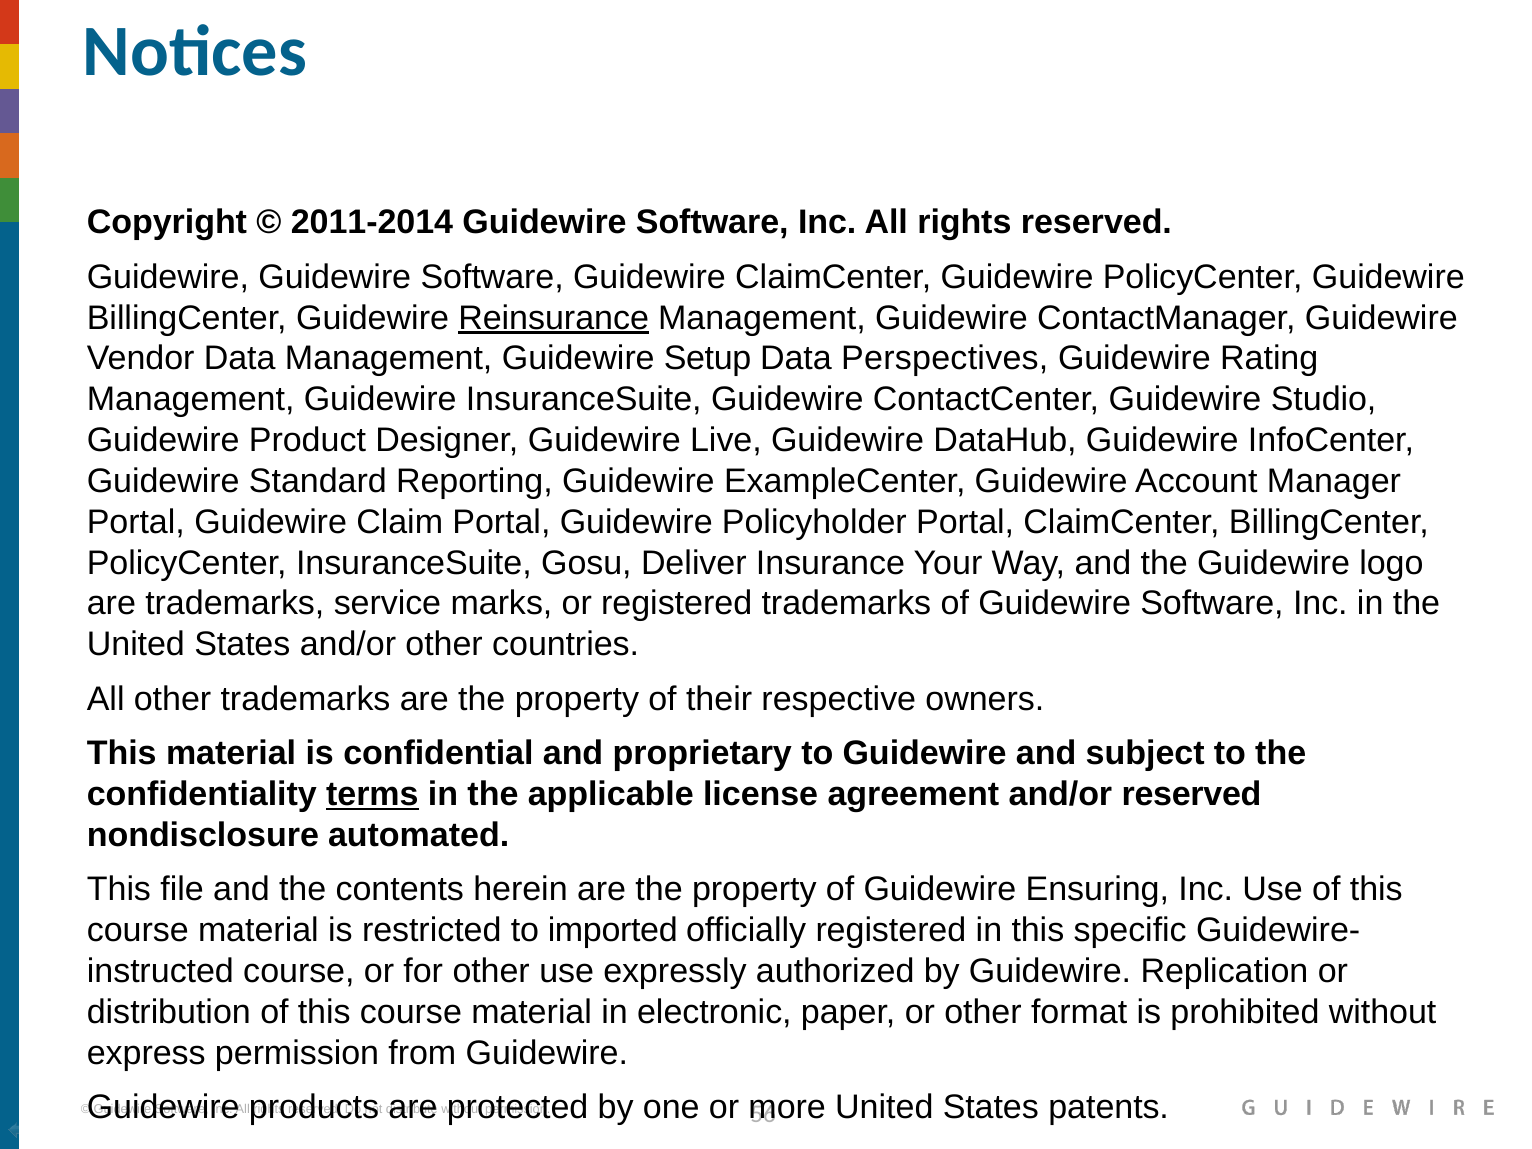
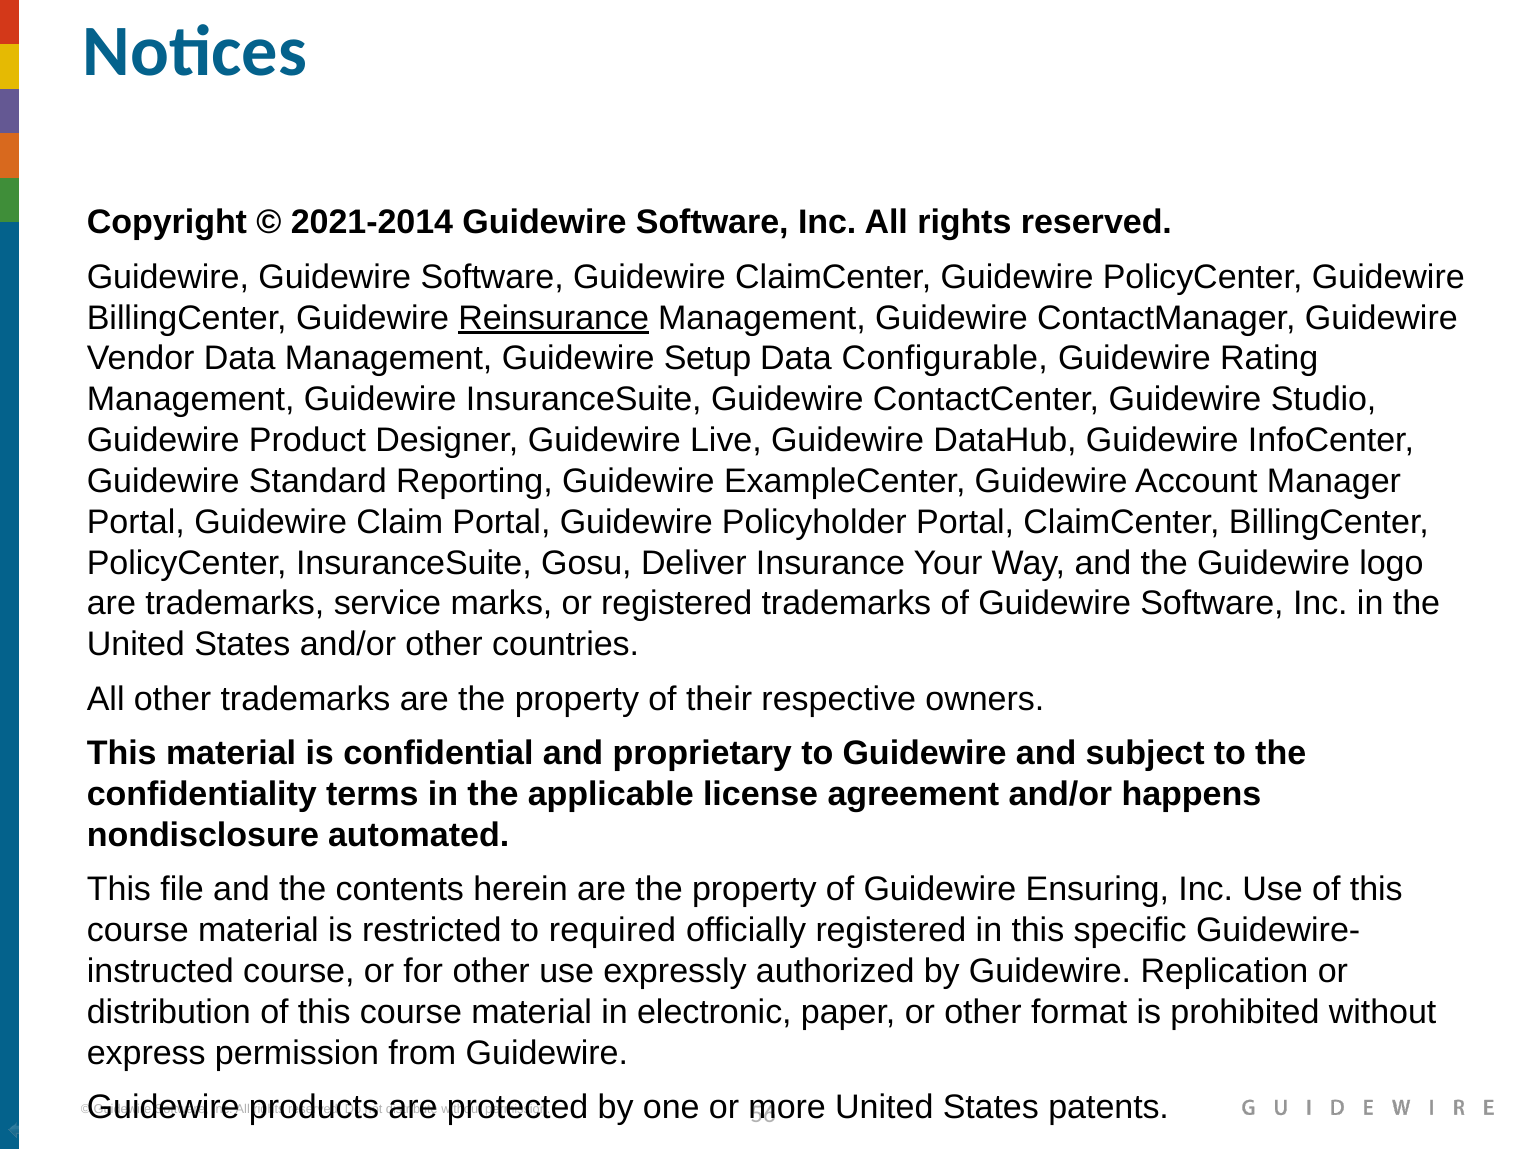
2011-2014: 2011-2014 -> 2021-2014
Perspectives: Perspectives -> Configurable
terms underline: present -> none
and/or reserved: reserved -> happens
imported: imported -> required
